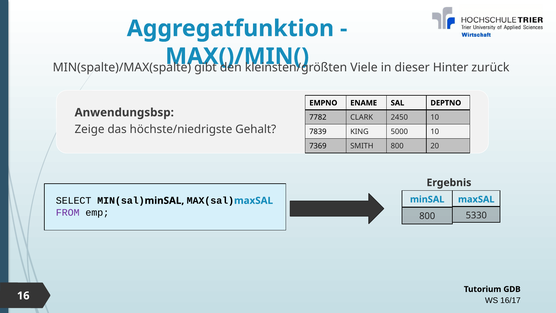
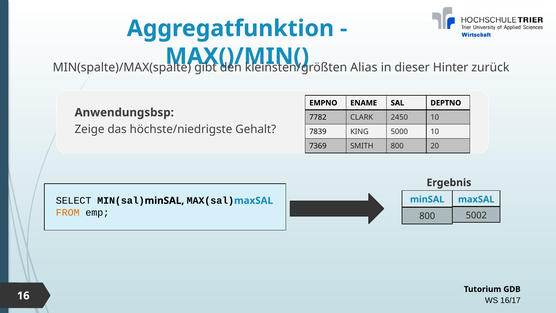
Viele: Viele -> Alias
FROM colour: purple -> orange
5330: 5330 -> 5002
